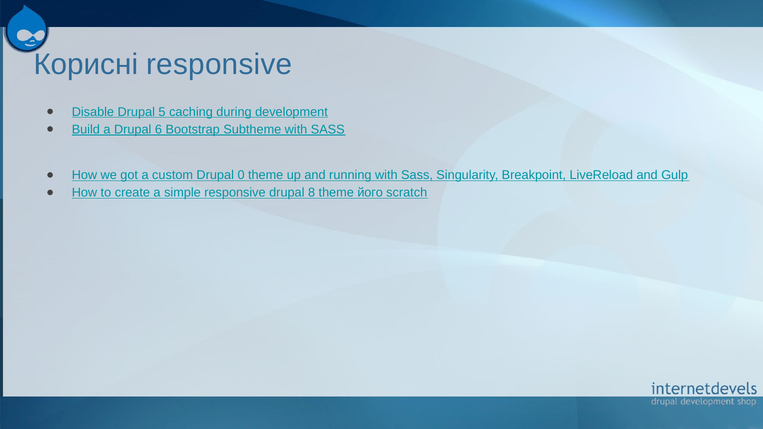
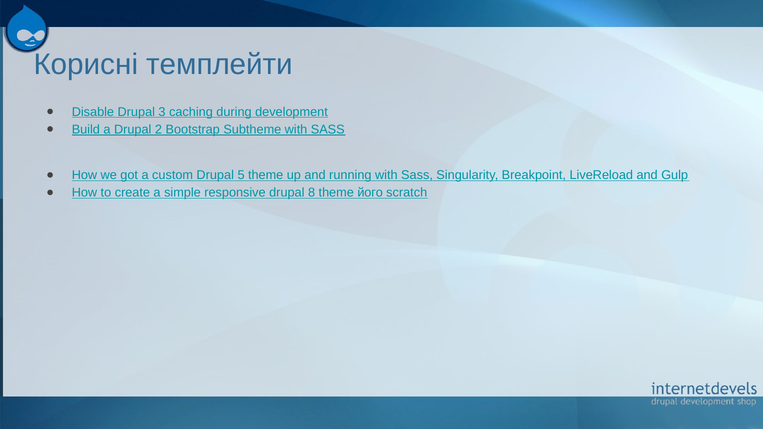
Корисні responsive: responsive -> темплейти
5: 5 -> 3
6: 6 -> 2
0: 0 -> 5
